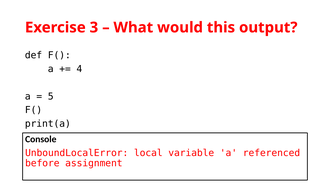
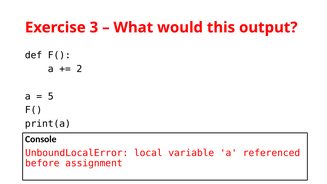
4: 4 -> 2
